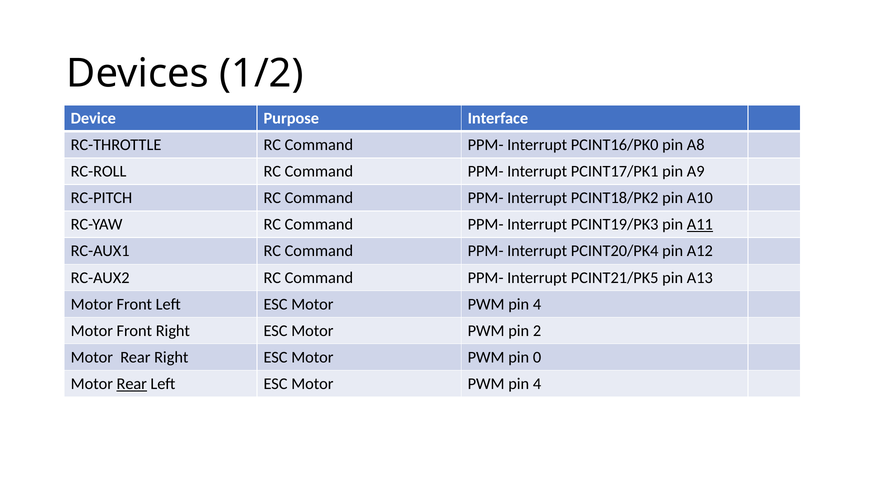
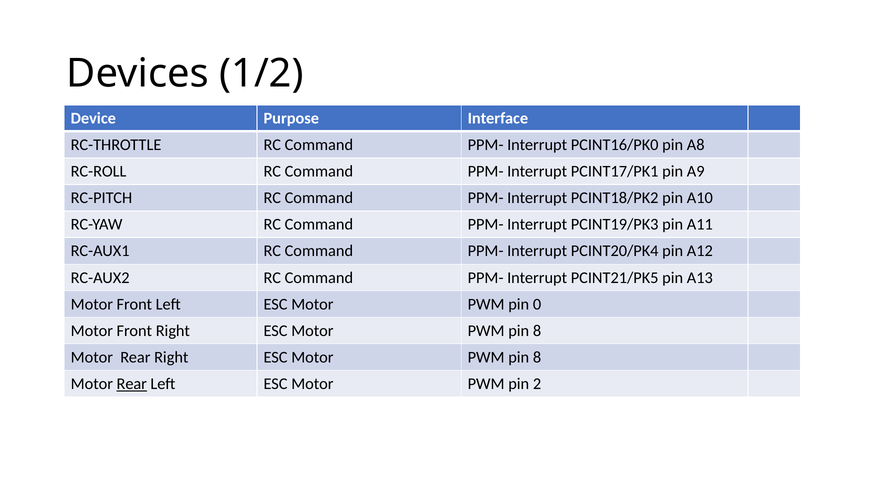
A11 underline: present -> none
4 at (537, 304): 4 -> 0
2 at (537, 330): 2 -> 8
0 at (537, 357): 0 -> 8
4 at (537, 383): 4 -> 2
